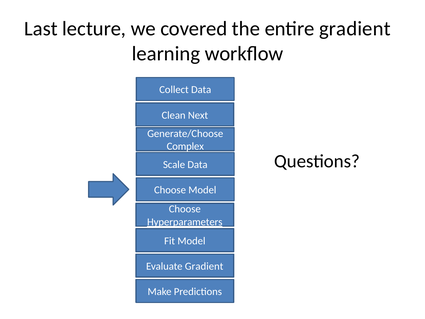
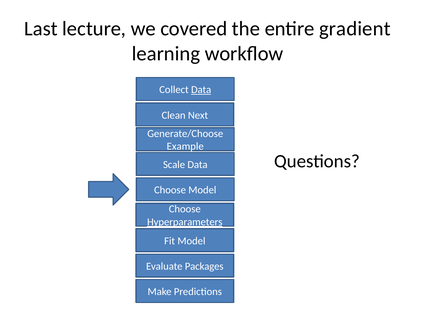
Data at (201, 90) underline: none -> present
Complex: Complex -> Example
Evaluate Gradient: Gradient -> Packages
